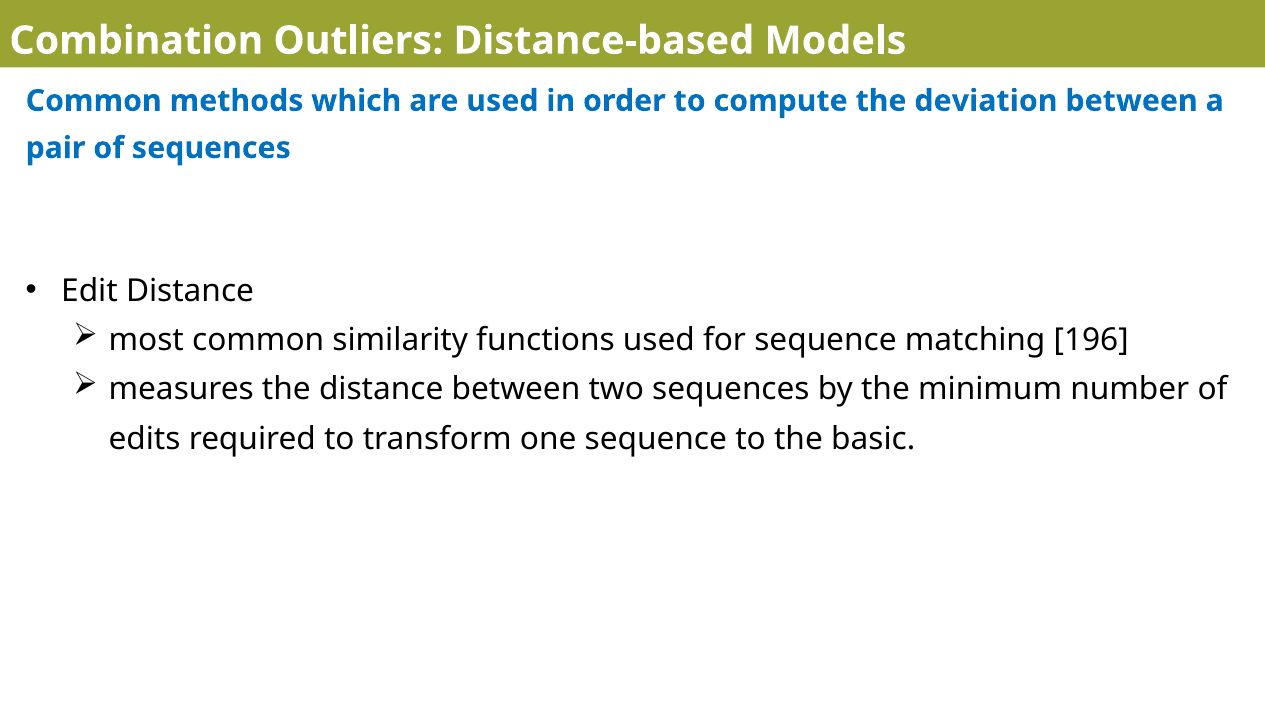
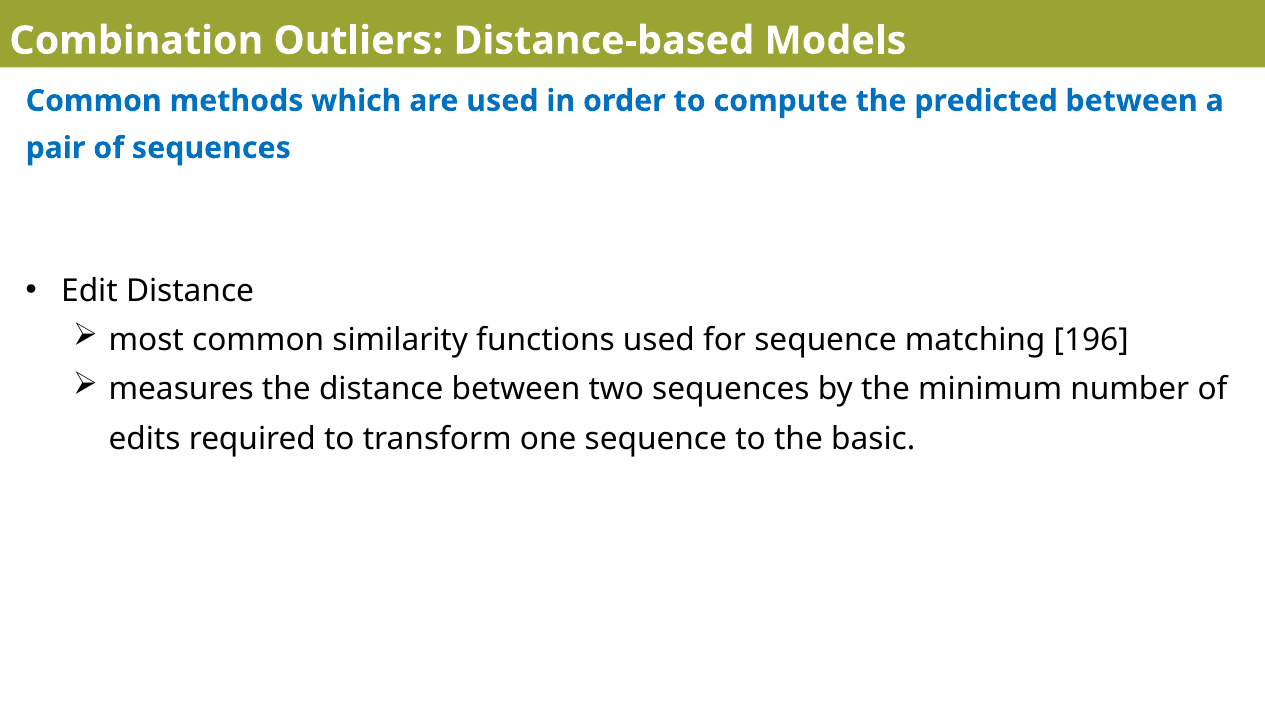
deviation: deviation -> predicted
